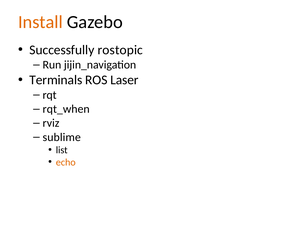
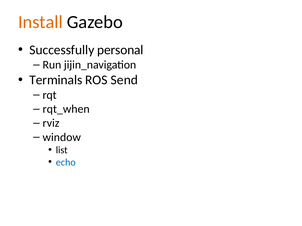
rostopic: rostopic -> personal
Laser: Laser -> Send
sublime: sublime -> window
echo colour: orange -> blue
